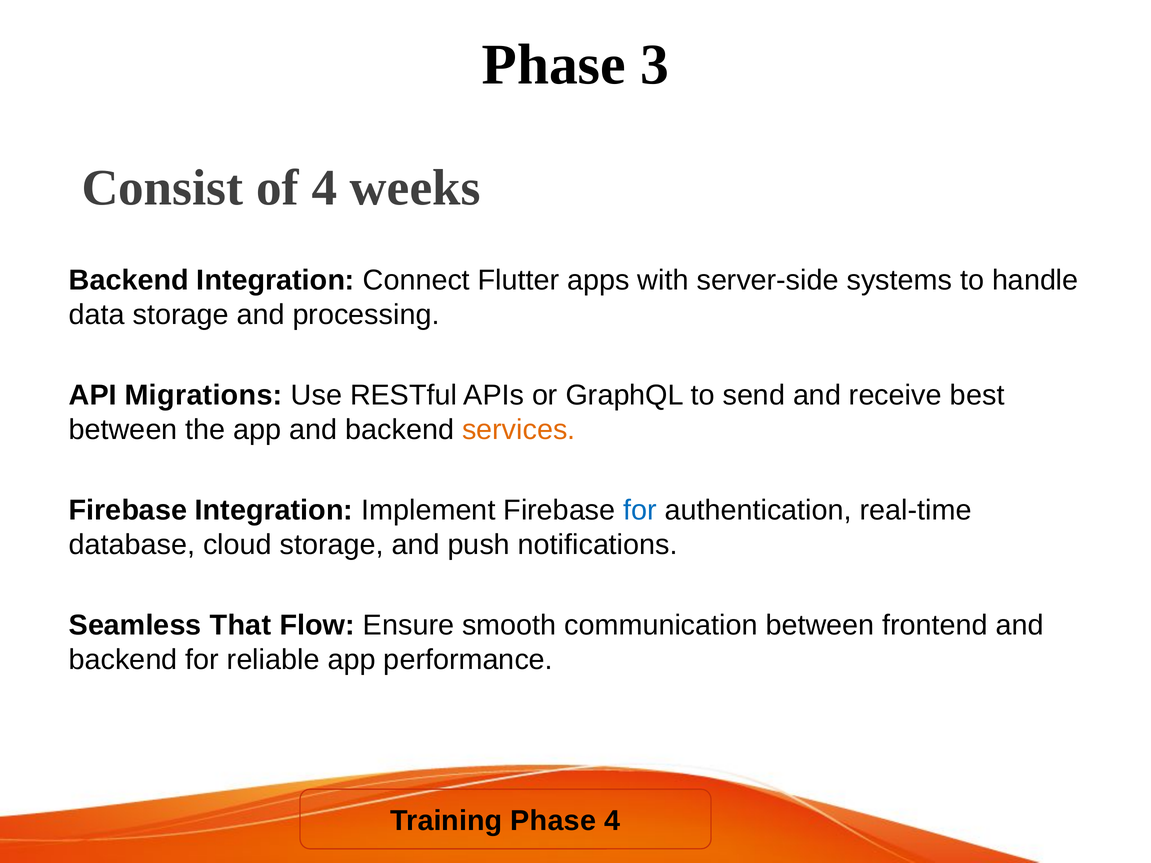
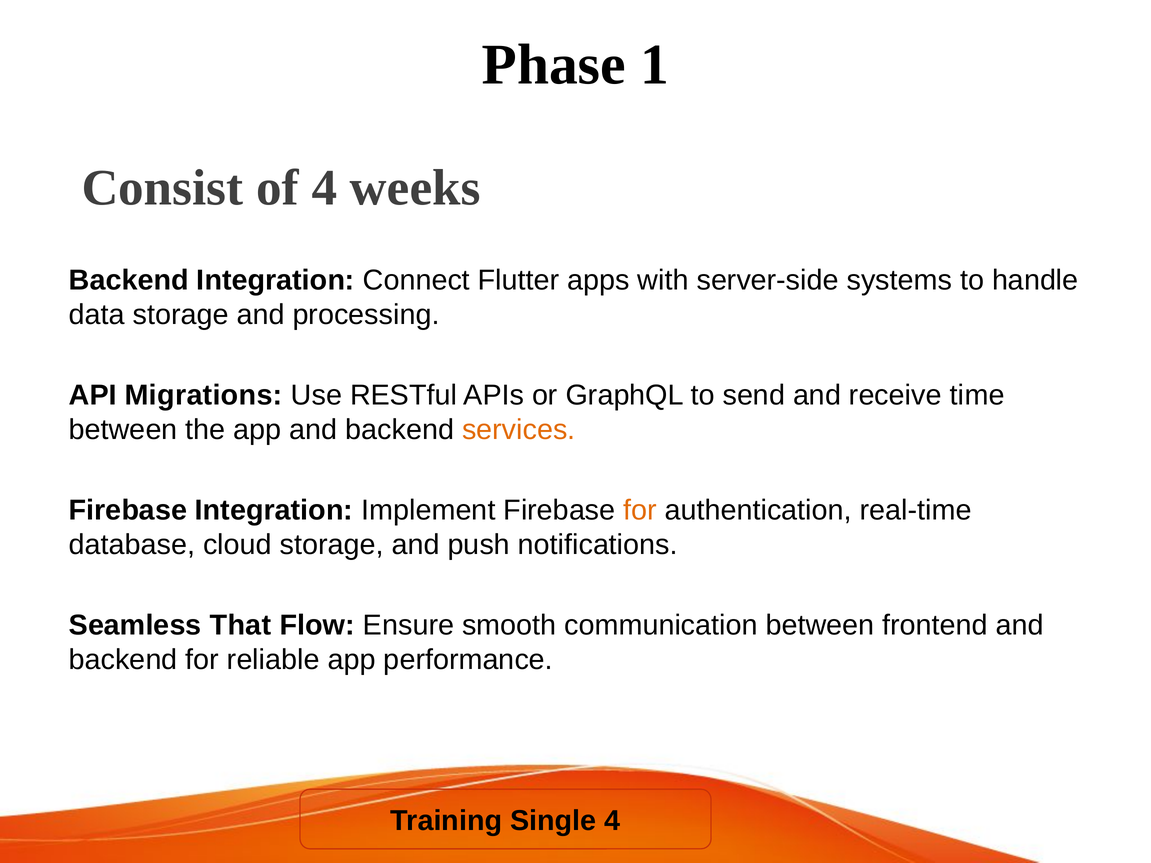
3: 3 -> 1
best: best -> time
for at (640, 510) colour: blue -> orange
Training Phase: Phase -> Single
